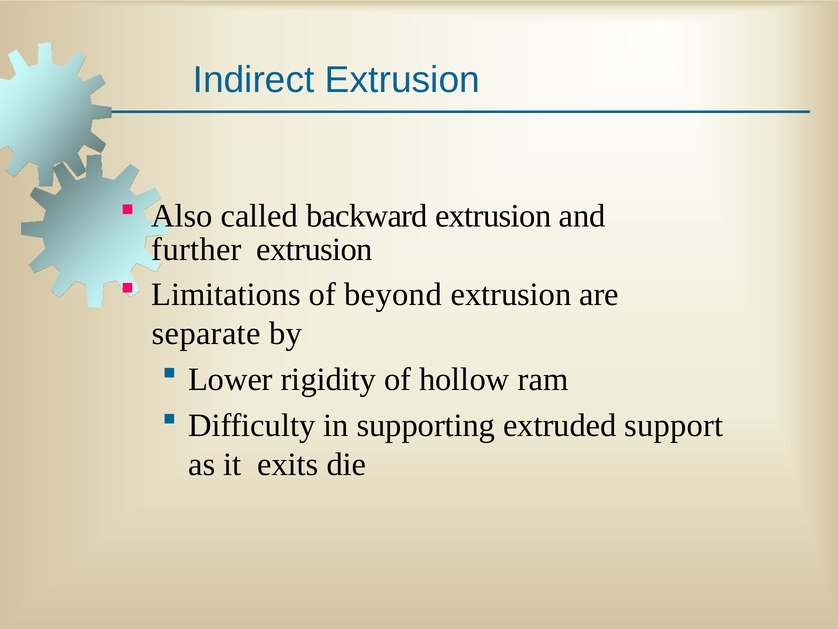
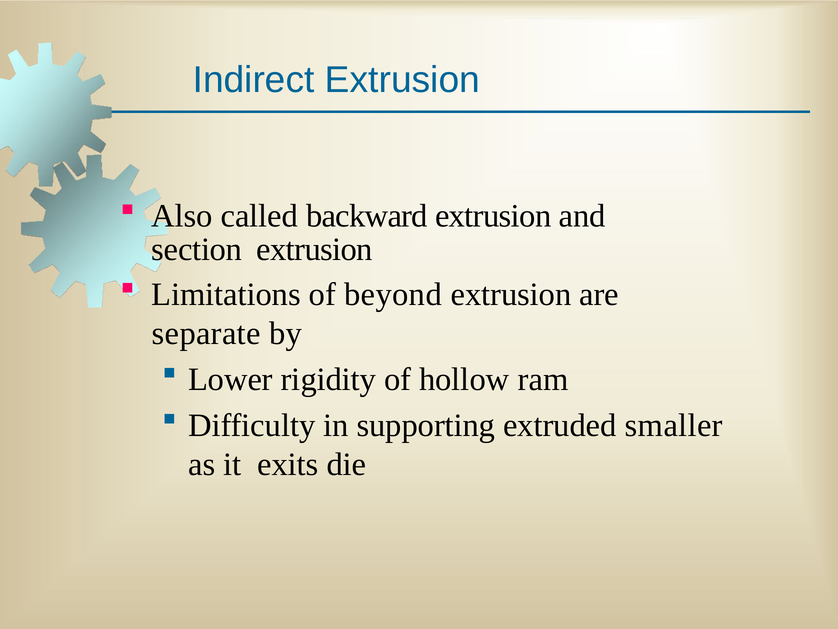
further: further -> section
support: support -> smaller
